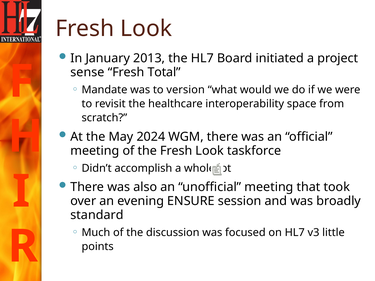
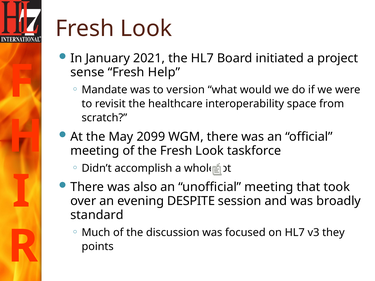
2013: 2013 -> 2021
Total: Total -> Help
2024: 2024 -> 2099
ENSURE: ENSURE -> DESPITE
little: little -> they
